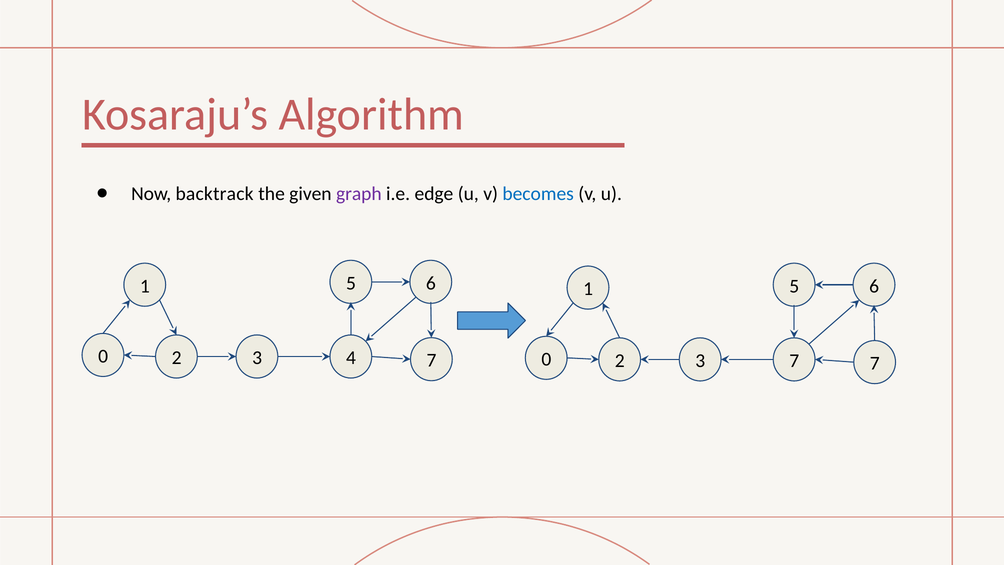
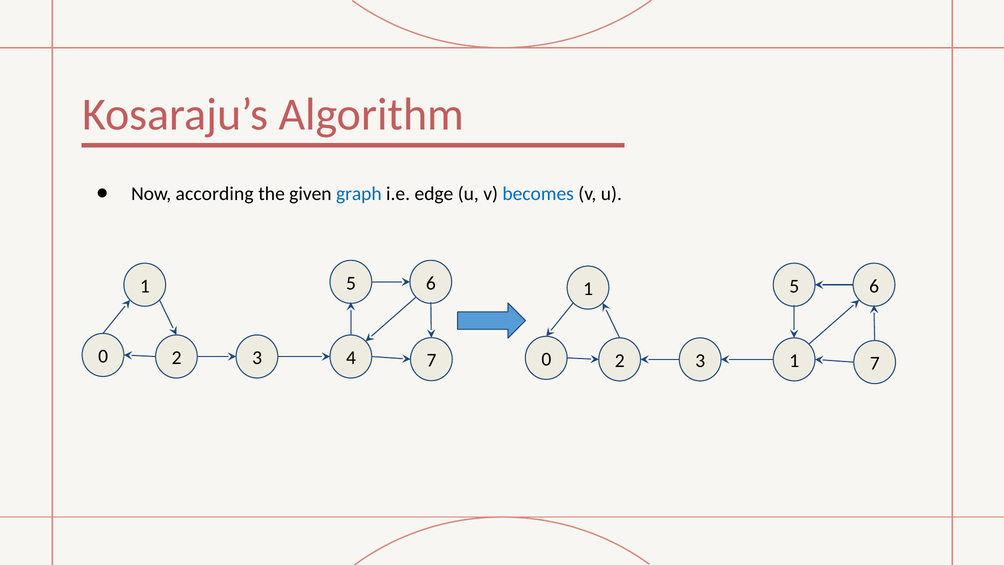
backtrack: backtrack -> according
graph colour: purple -> blue
3 7: 7 -> 1
